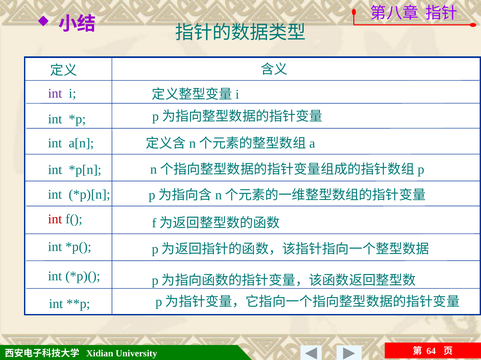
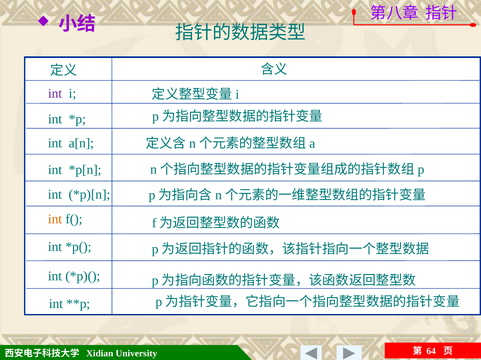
int at (55, 220) colour: red -> orange
